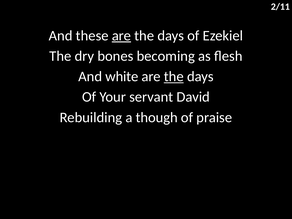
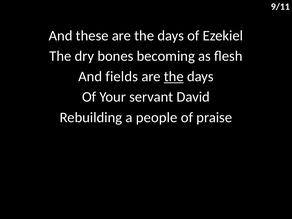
2/11: 2/11 -> 9/11
are at (121, 36) underline: present -> none
white: white -> fields
though: though -> people
